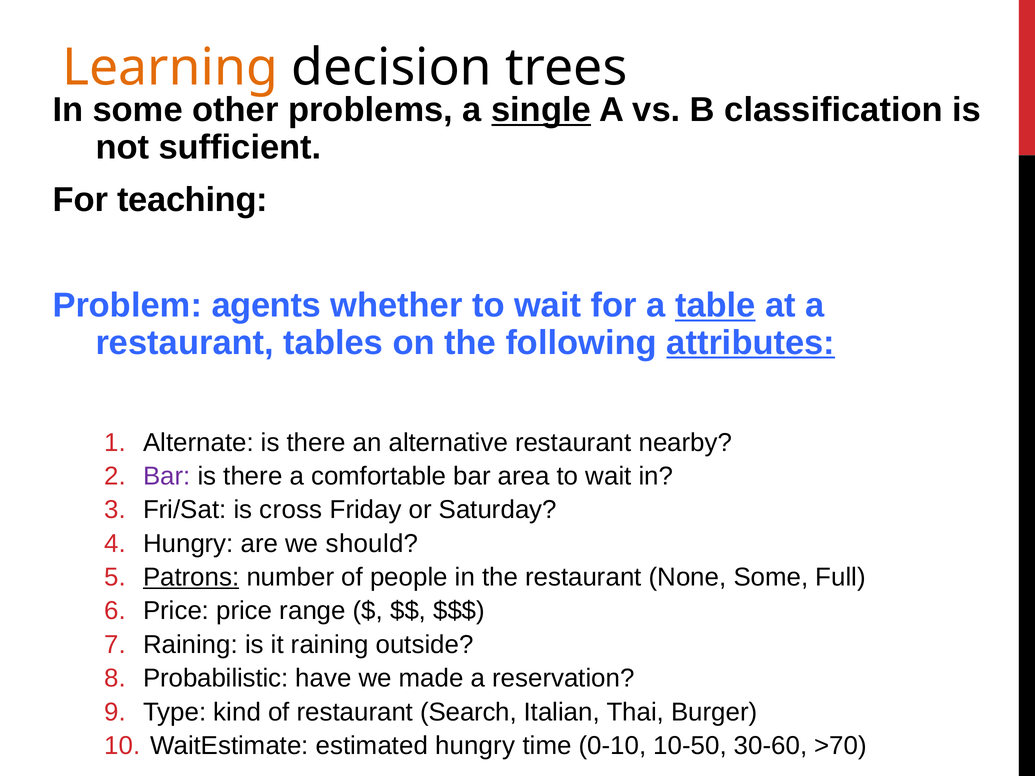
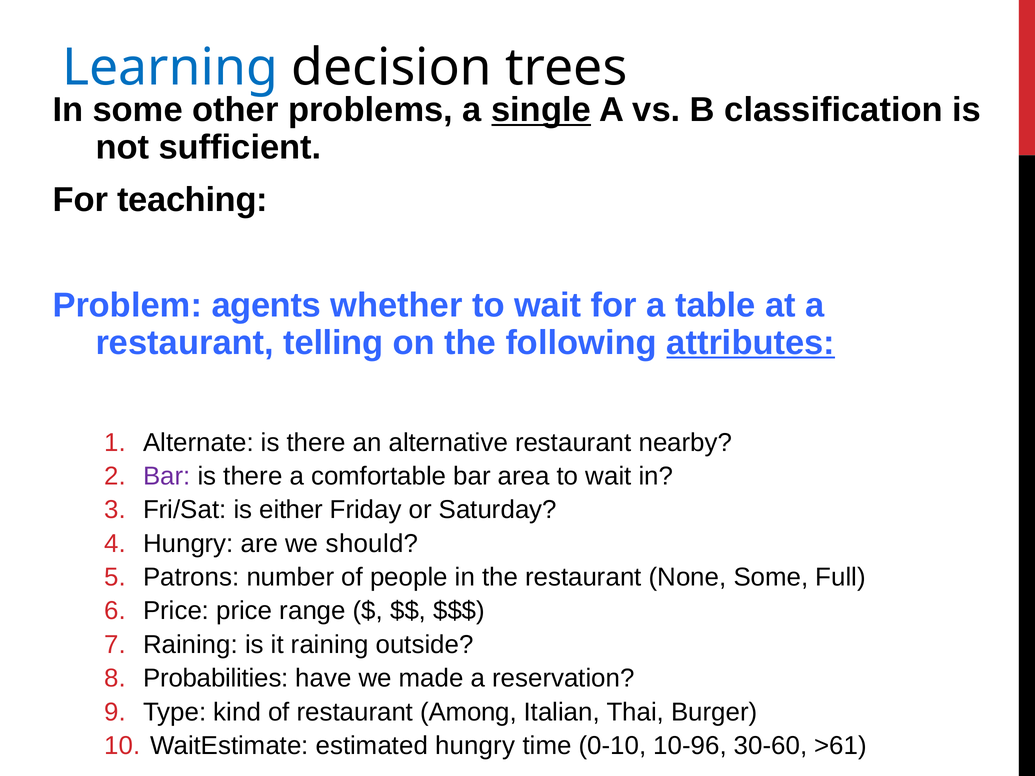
Learning colour: orange -> blue
table underline: present -> none
tables: tables -> telling
cross: cross -> either
Patrons underline: present -> none
Probabilistic: Probabilistic -> Probabilities
Search: Search -> Among
10-50: 10-50 -> 10-96
>70: >70 -> >61
